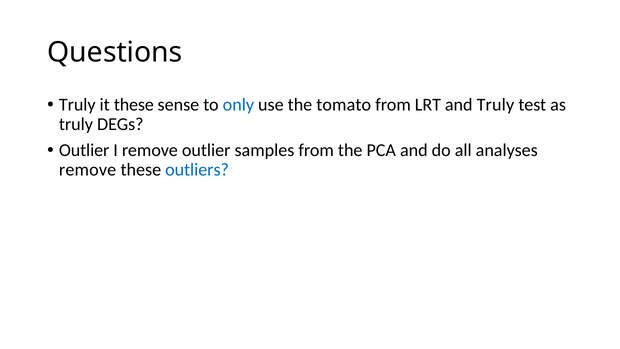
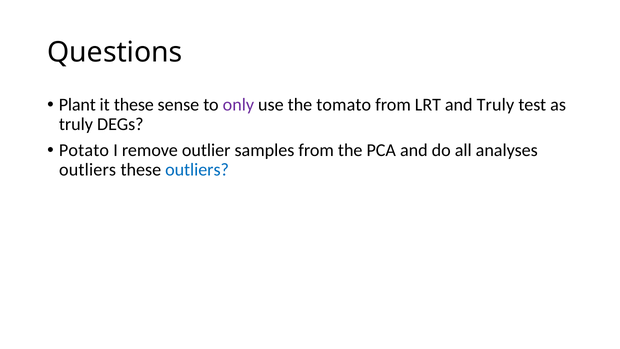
Truly at (77, 105): Truly -> Plant
only colour: blue -> purple
Outlier at (84, 150): Outlier -> Potato
remove at (88, 170): remove -> outliers
